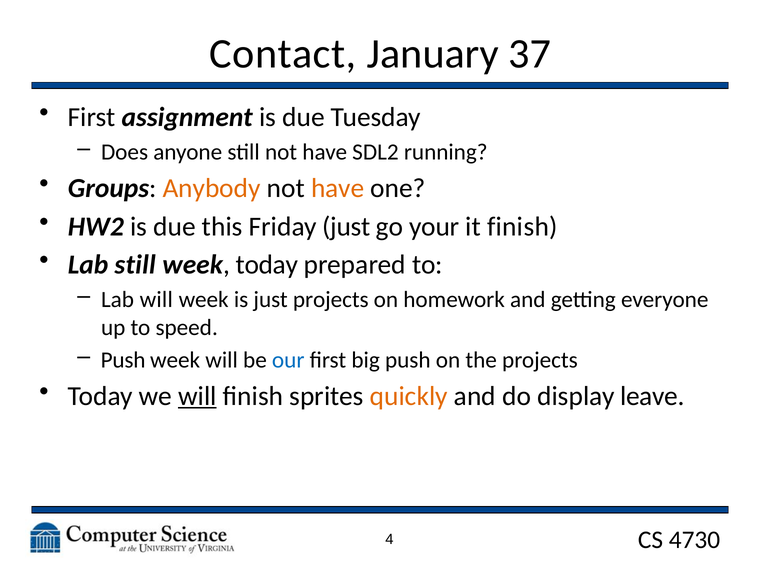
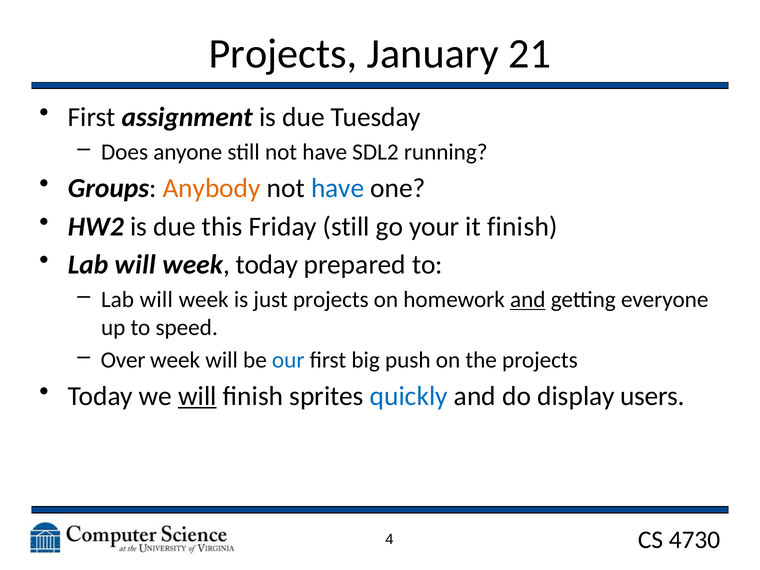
Contact at (283, 54): Contact -> Projects
37: 37 -> 21
have at (338, 188) colour: orange -> blue
Friday just: just -> still
still at (135, 265): still -> will
and at (528, 300) underline: none -> present
Push at (123, 360): Push -> Over
quickly colour: orange -> blue
leave: leave -> users
